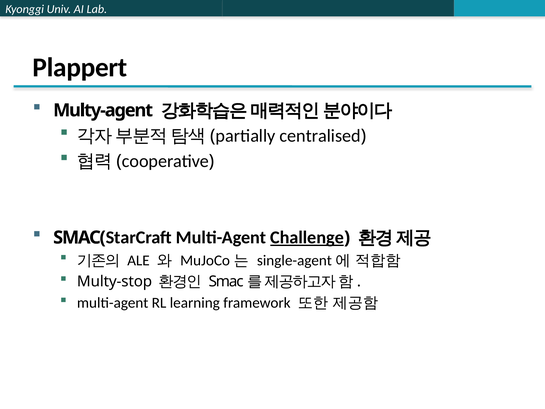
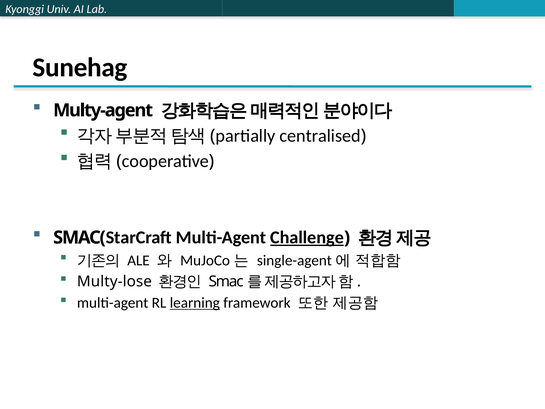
Plappert: Plappert -> Sunehag
Multy-stop: Multy-stop -> Multy-lose
learning underline: none -> present
